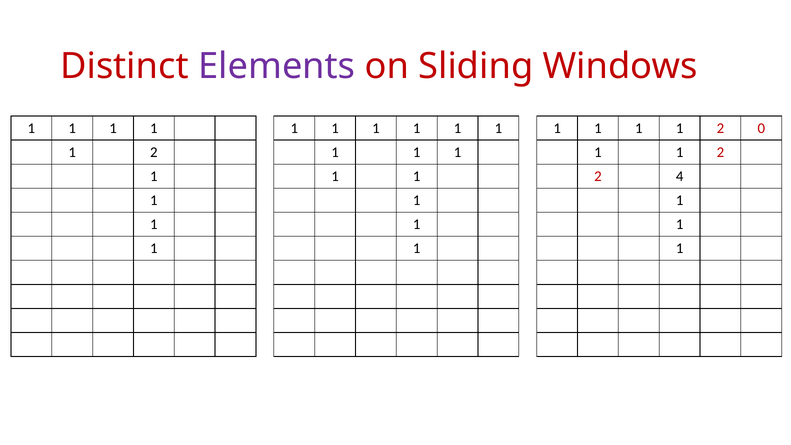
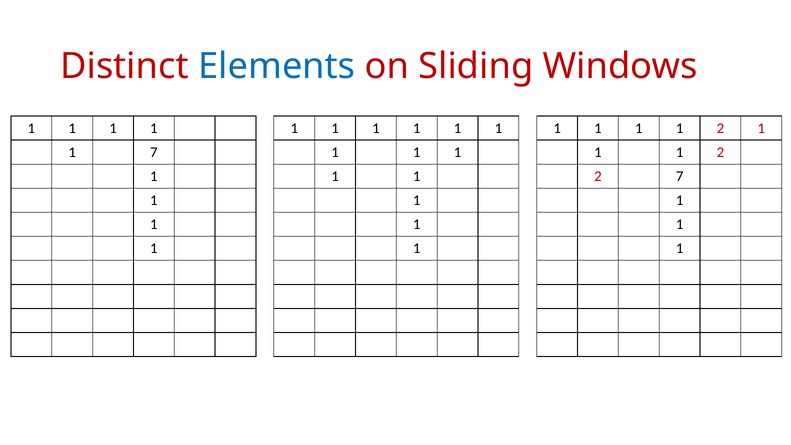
Elements colour: purple -> blue
2 0: 0 -> 1
2 at (154, 152): 2 -> 7
2 4: 4 -> 7
